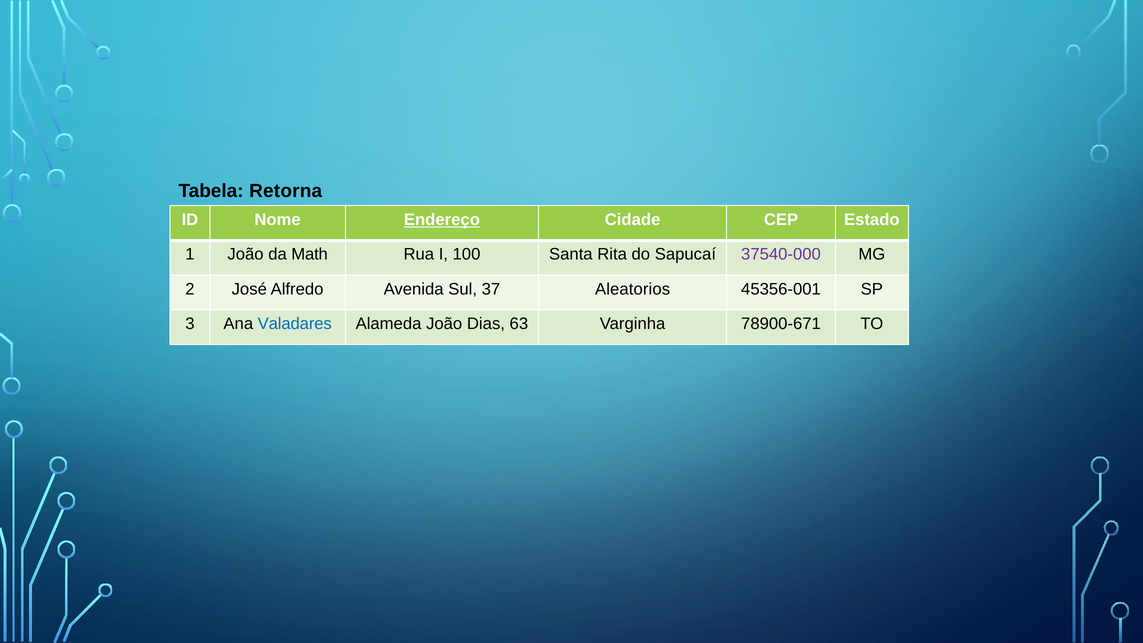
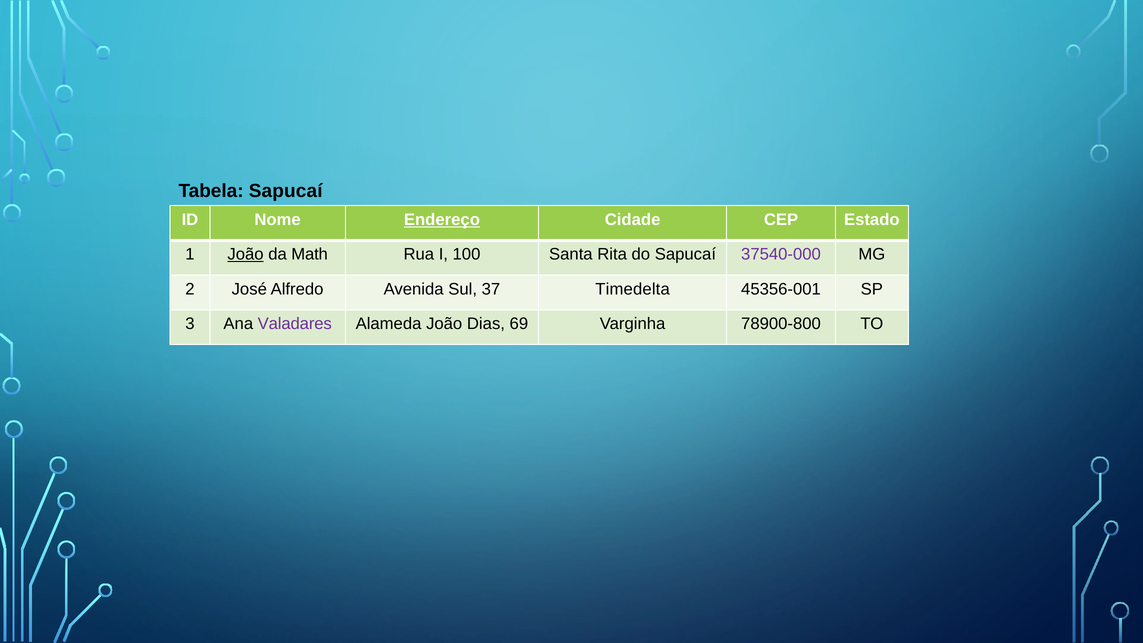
Tabela Retorna: Retorna -> Sapucaí
João at (246, 254) underline: none -> present
Aleatorios: Aleatorios -> Timedelta
Valadares colour: blue -> purple
63: 63 -> 69
78900-671: 78900-671 -> 78900-800
